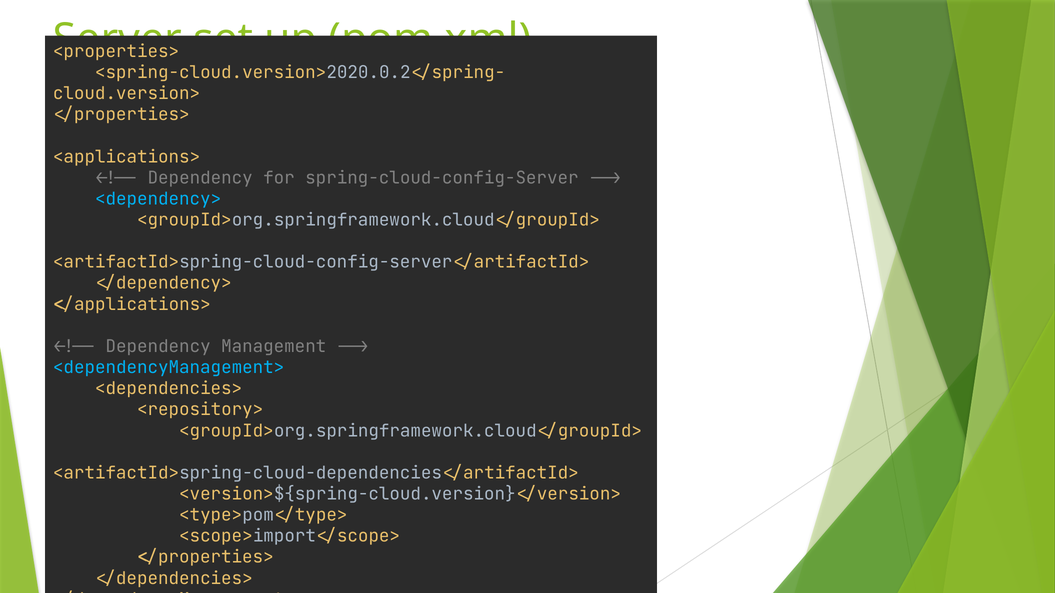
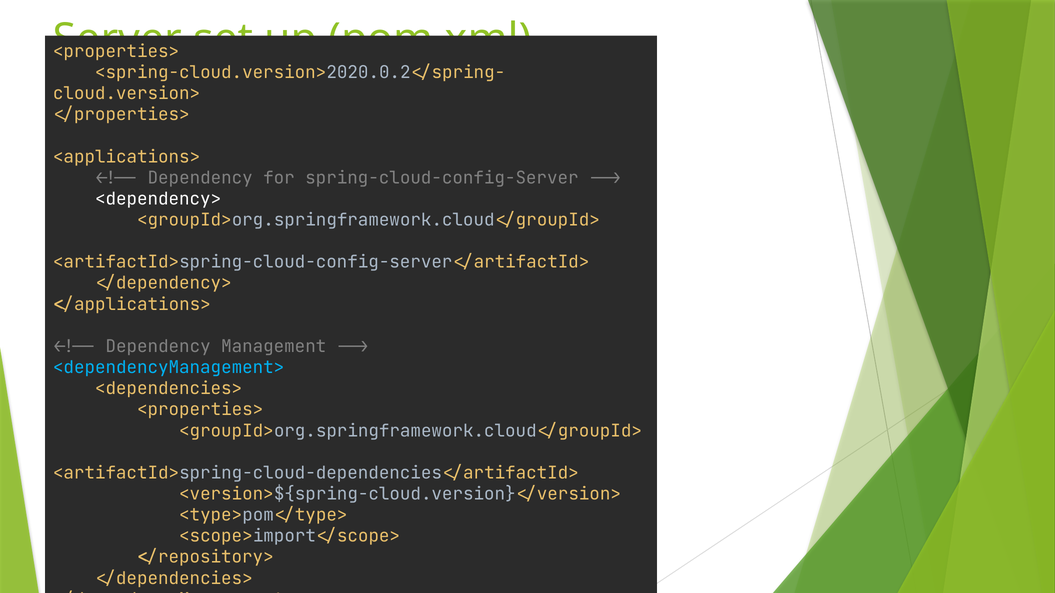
<dependency> colour: light blue -> white
<repository> at (200, 410): <repository> -> <properties>
</properties> at (205, 558): </properties> -> </repository>
